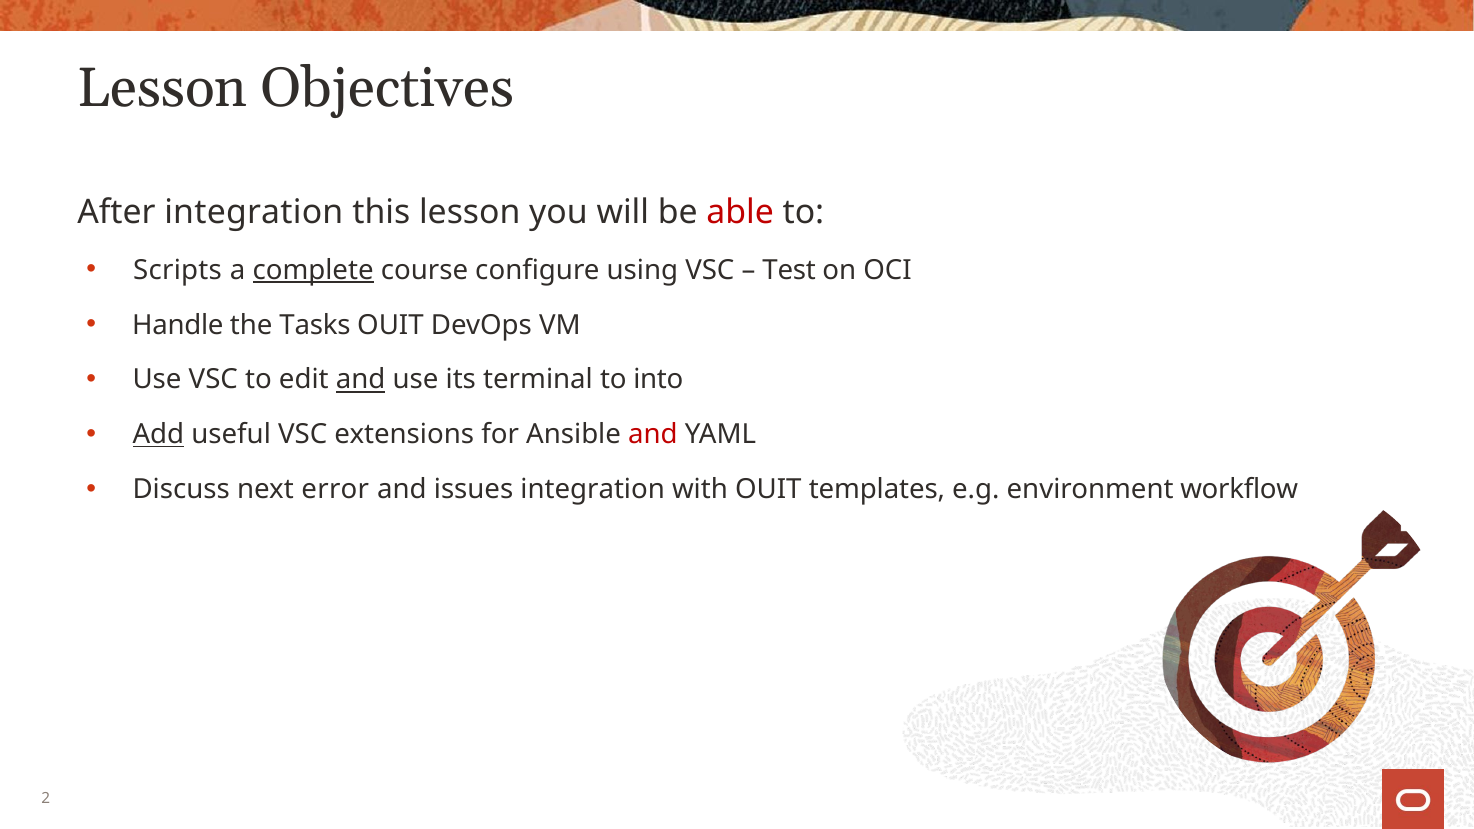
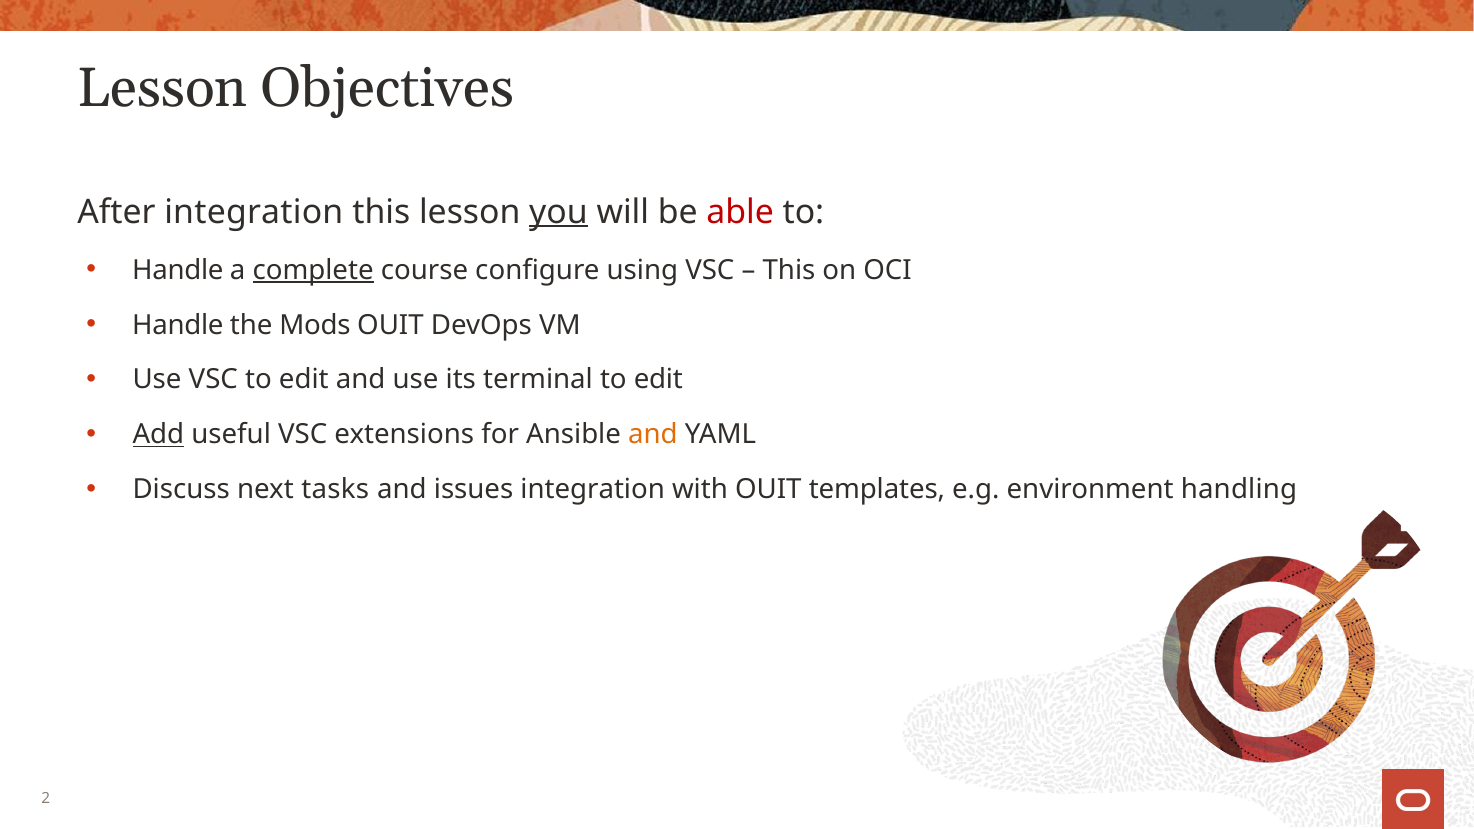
you underline: none -> present
Scripts at (178, 270): Scripts -> Handle
Test at (789, 270): Test -> This
Tasks: Tasks -> Mods
and at (361, 380) underline: present -> none
terminal to into: into -> edit
and at (653, 435) colour: red -> orange
error: error -> tasks
workflow: workflow -> handling
